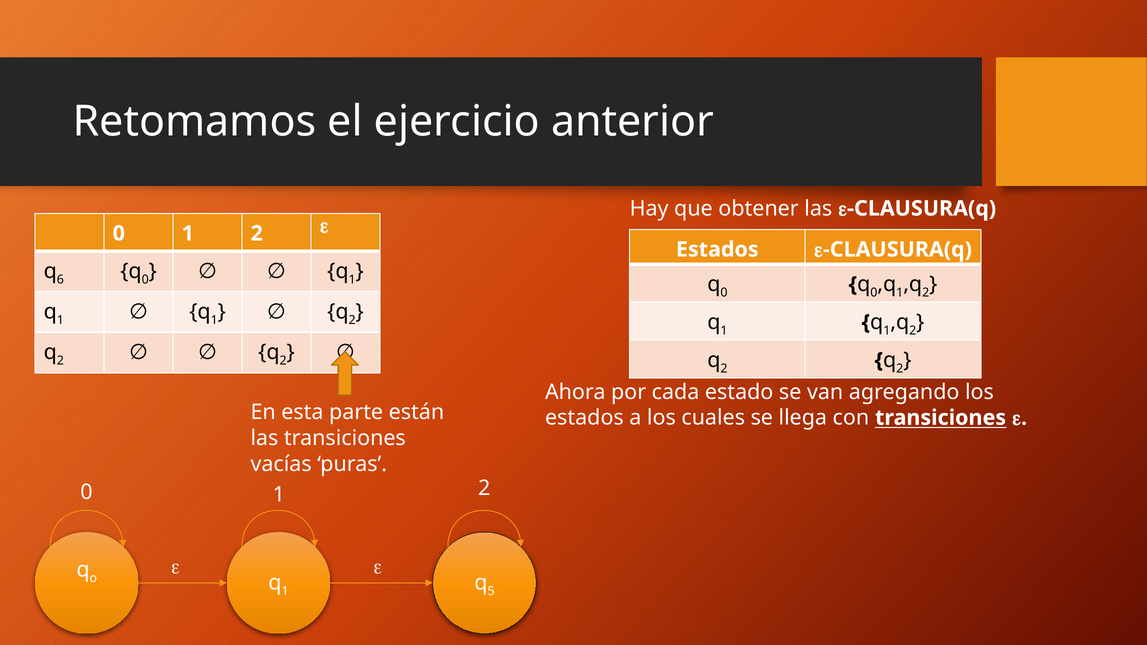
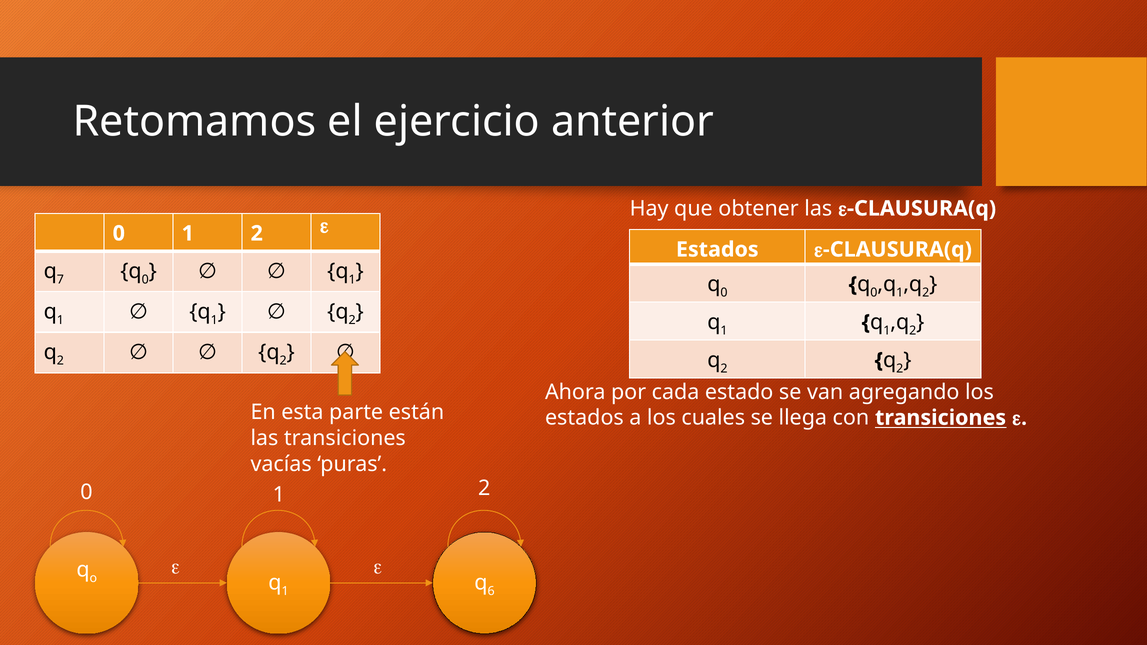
6: 6 -> 7
5: 5 -> 6
